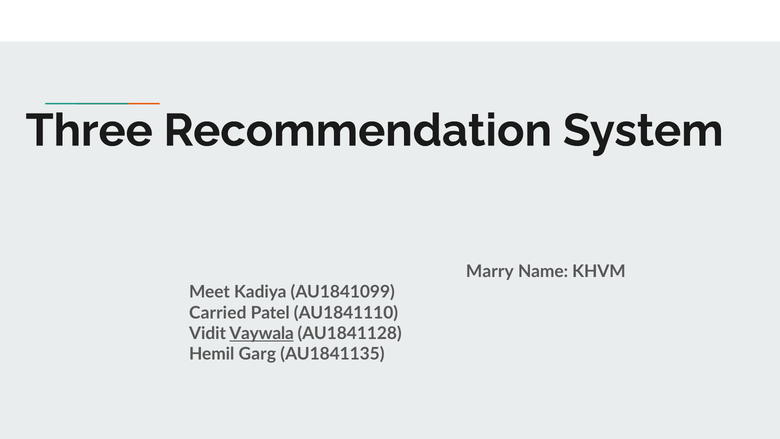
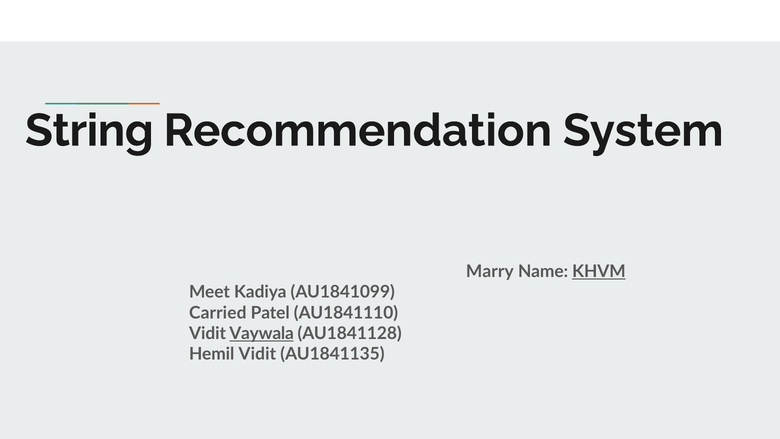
Three: Three -> String
KHVM underline: none -> present
Hemil Garg: Garg -> Vidit
